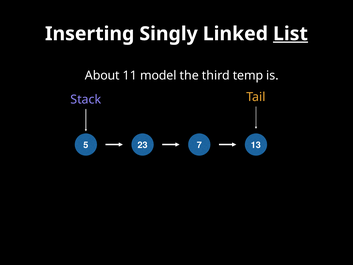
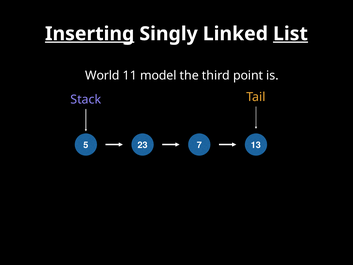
Inserting underline: none -> present
About: About -> World
temp: temp -> point
